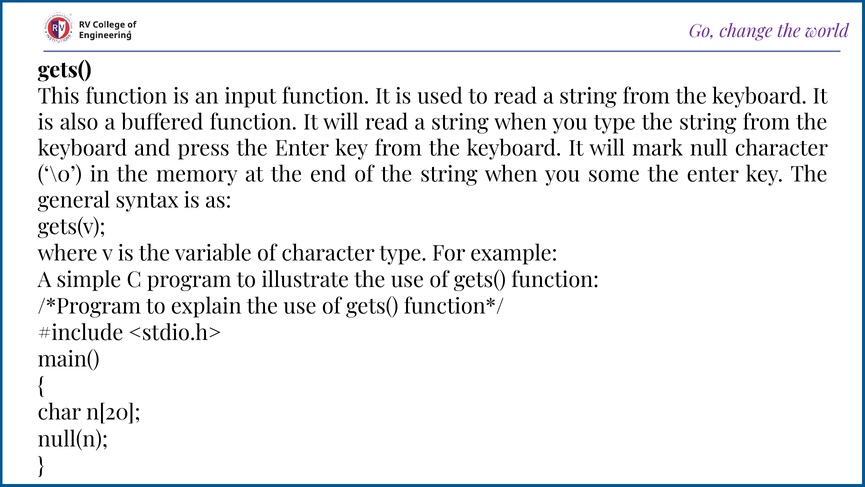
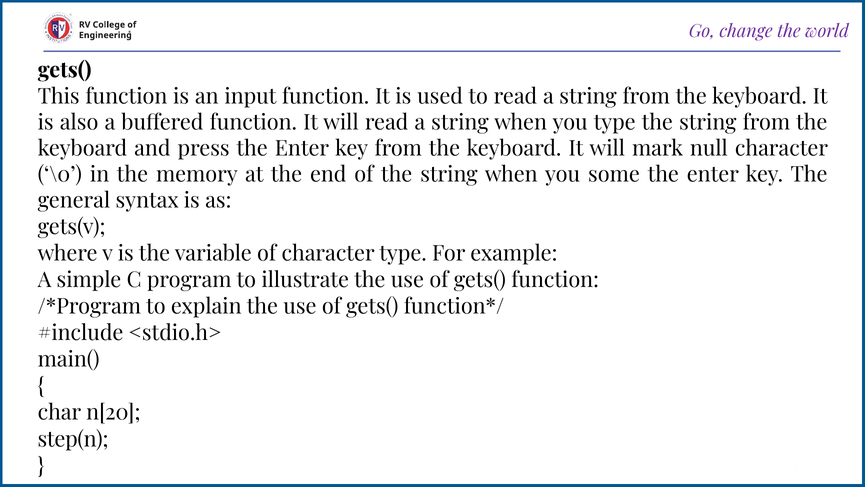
null(n: null(n -> step(n
